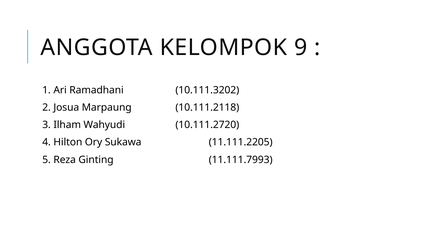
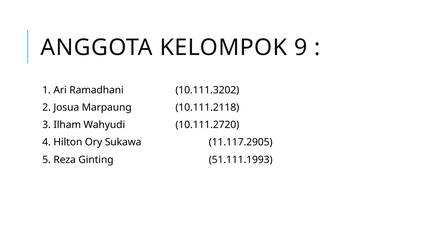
11.111.2205: 11.111.2205 -> 11.117.2905
11.111.7993: 11.111.7993 -> 51.111.1993
